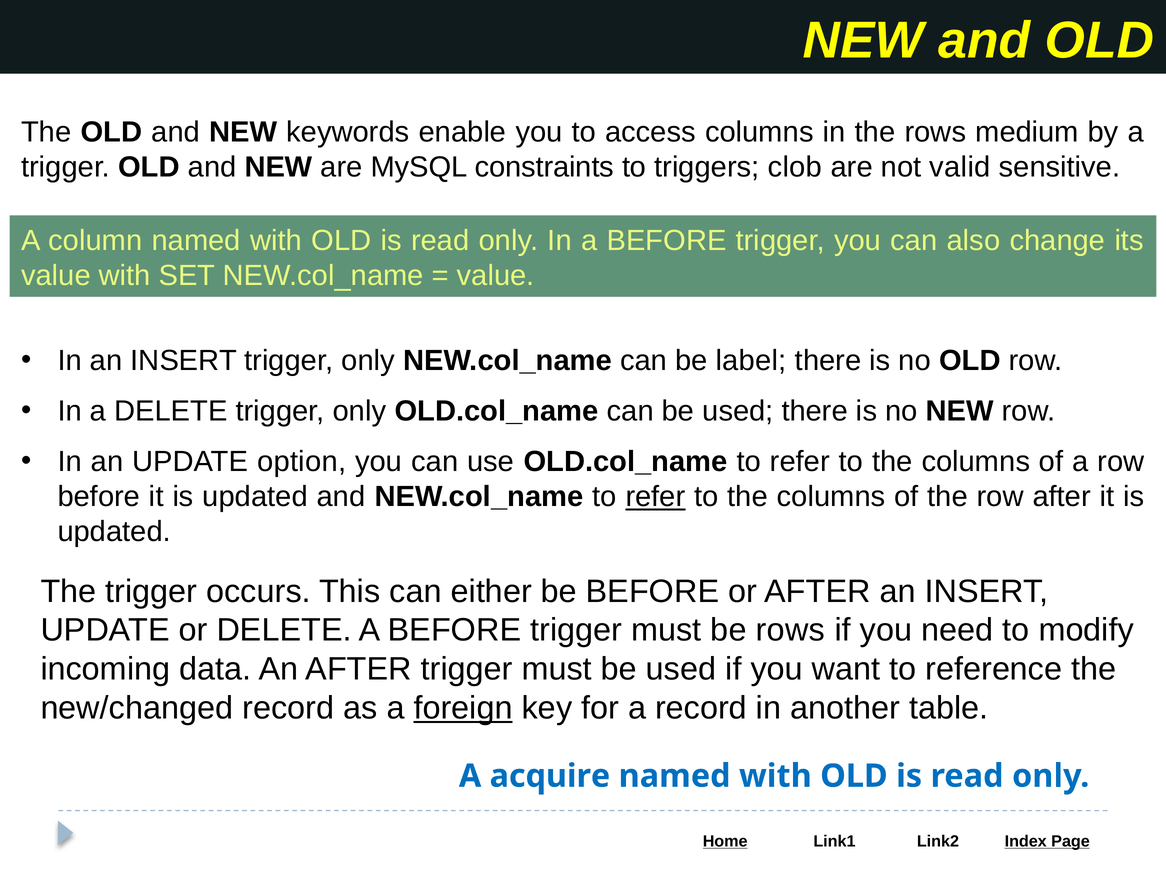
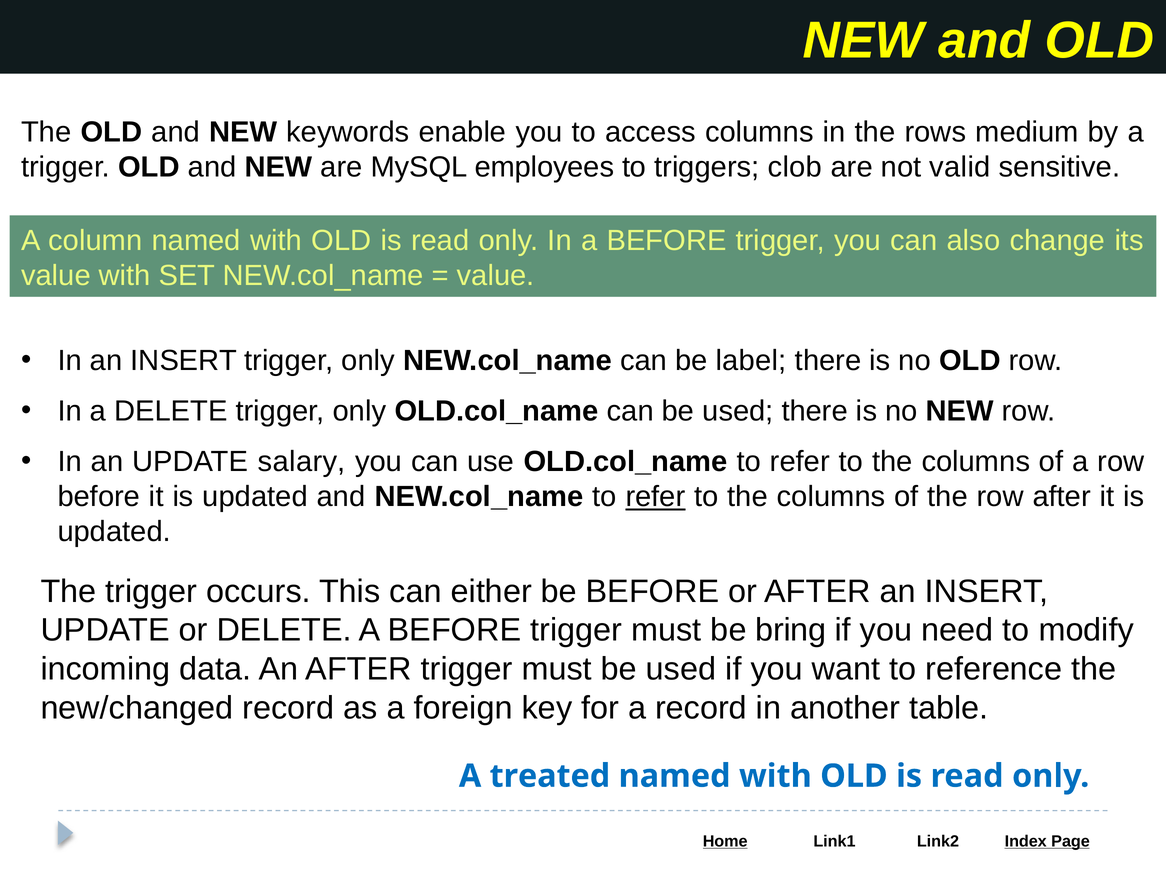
constraints: constraints -> employees
option: option -> salary
be rows: rows -> bring
foreign underline: present -> none
acquire: acquire -> treated
